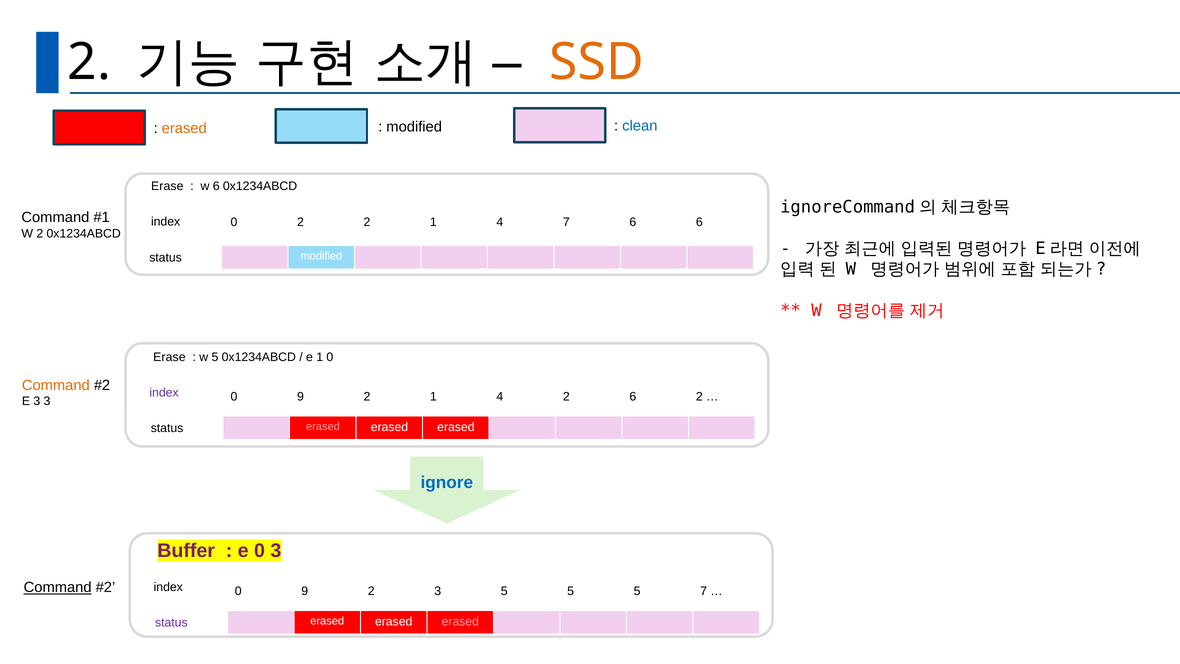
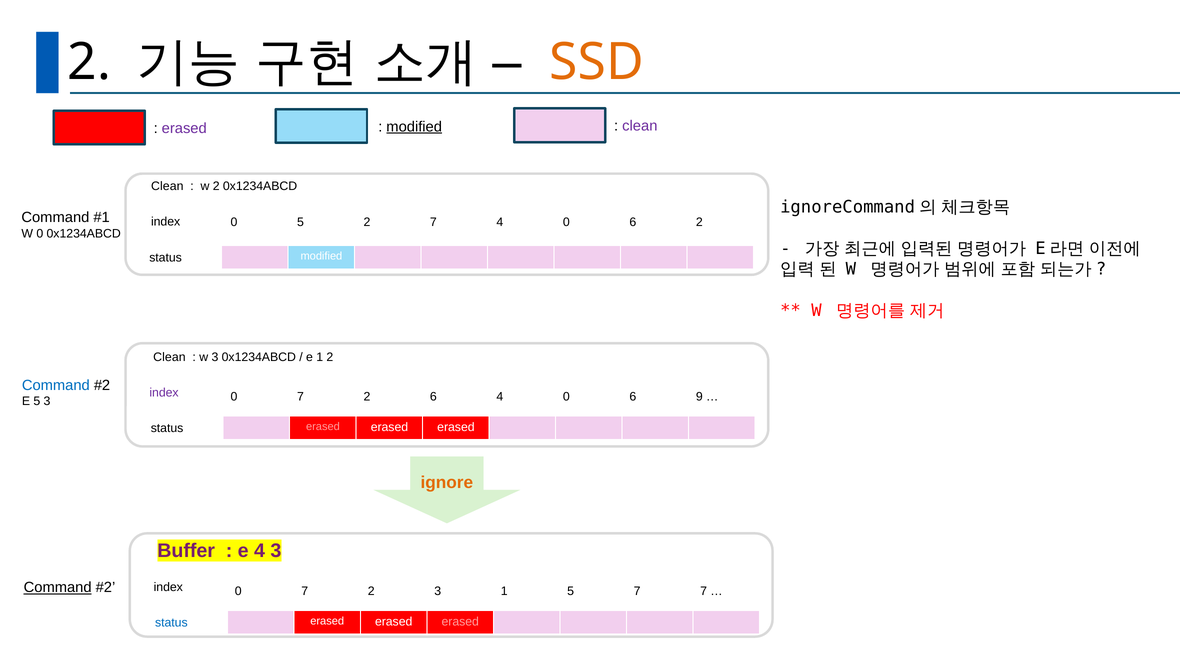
erased at (184, 128) colour: orange -> purple
modified at (414, 127) underline: none -> present
clean at (640, 126) colour: blue -> purple
Erase at (167, 186): Erase -> Clean
w 6: 6 -> 2
0 2: 2 -> 5
1 at (433, 222): 1 -> 7
7 at (566, 222): 7 -> 0
6 6: 6 -> 2
W 2: 2 -> 0
Erase at (169, 357): Erase -> Clean
w 5: 5 -> 3
1 0: 0 -> 2
Command at (56, 385) colour: orange -> blue
9 at (300, 397): 9 -> 7
1 at (433, 397): 1 -> 6
2 at (566, 397): 2 -> 0
6 2: 2 -> 9
E 3: 3 -> 5
ignore colour: blue -> orange
e 0: 0 -> 4
9 at (305, 591): 9 -> 7
3 5: 5 -> 1
5 at (637, 591): 5 -> 7
status at (171, 622) colour: purple -> blue
